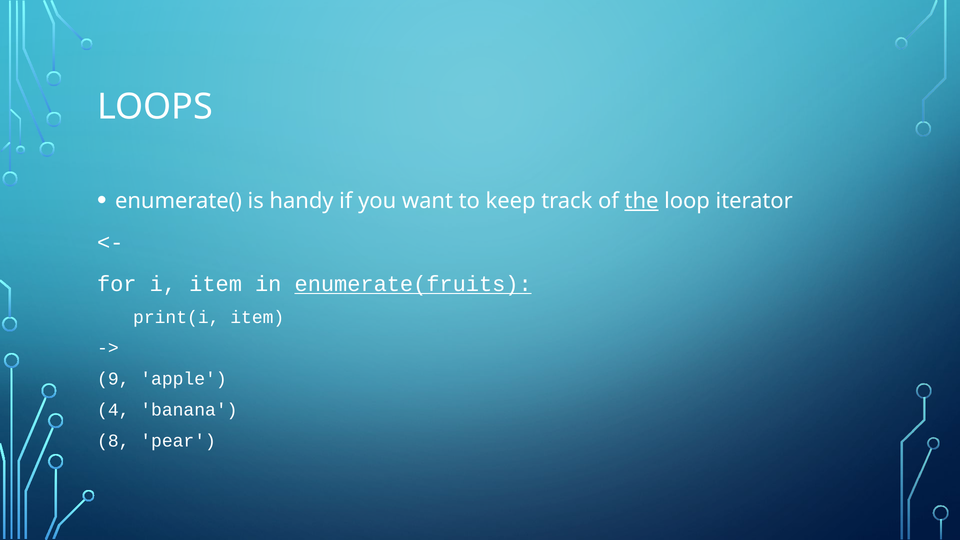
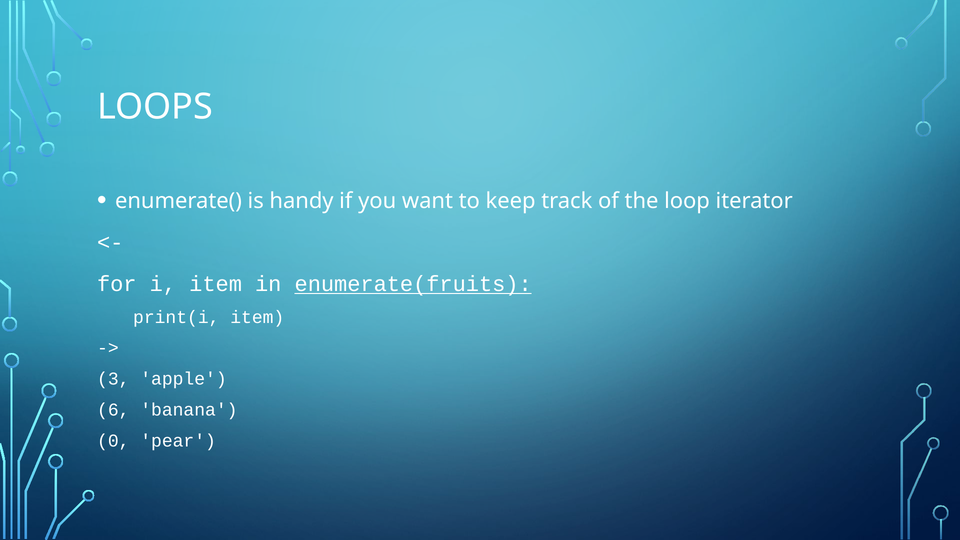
the underline: present -> none
9: 9 -> 3
4: 4 -> 6
8: 8 -> 0
